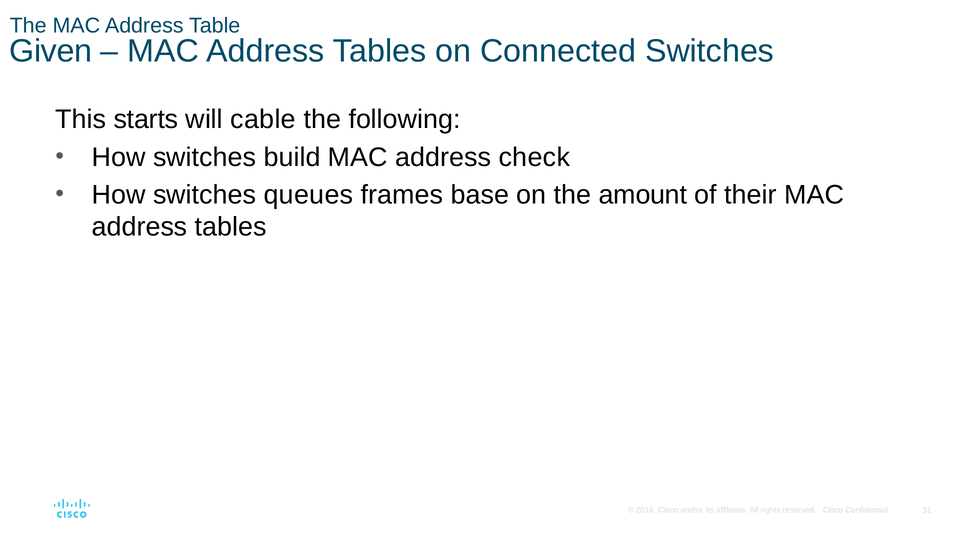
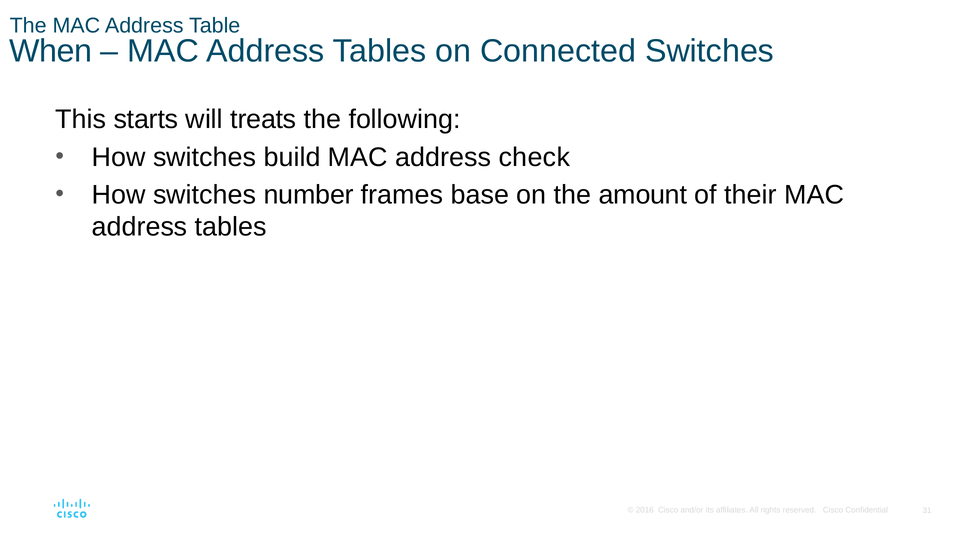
Given: Given -> When
cable: cable -> treats
queues: queues -> number
